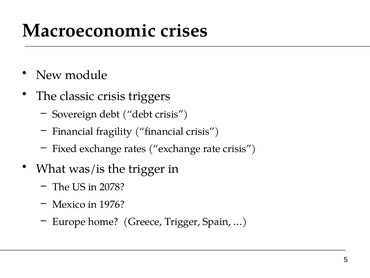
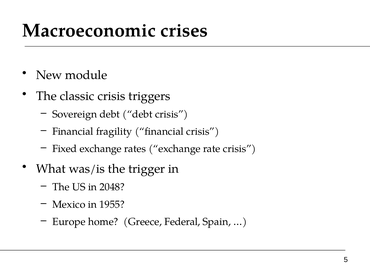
2078: 2078 -> 2048
1976: 1976 -> 1955
Greece Trigger: Trigger -> Federal
